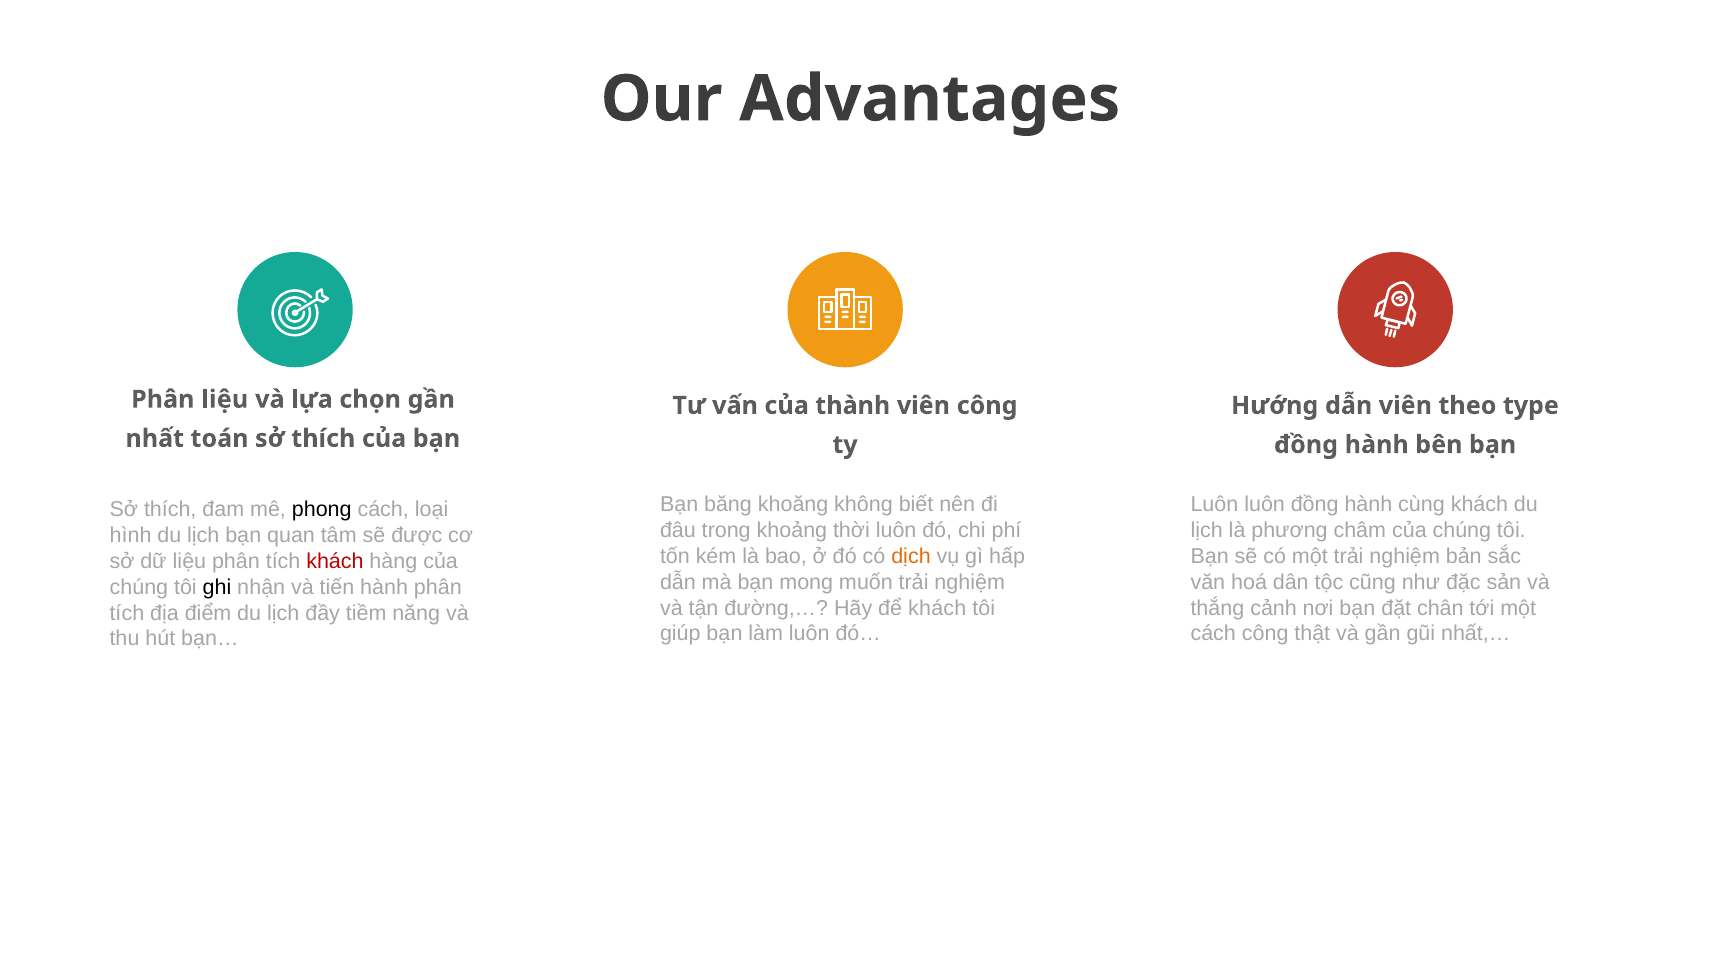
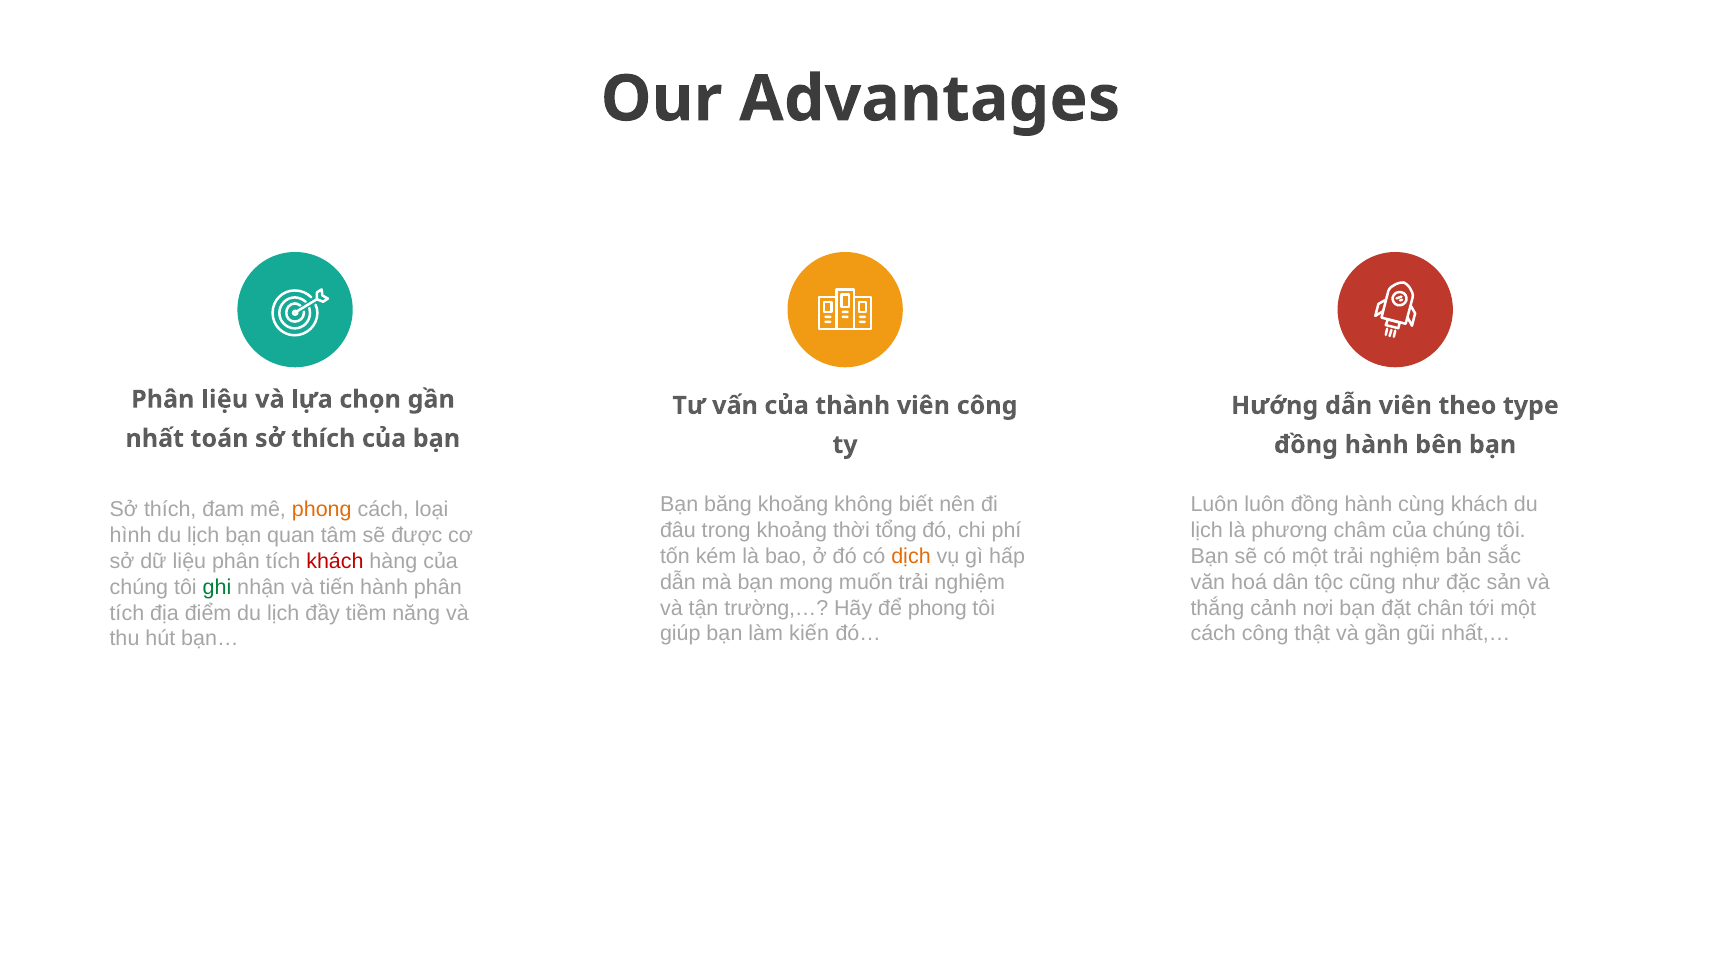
phong at (322, 510) colour: black -> orange
thời luôn: luôn -> tổng
ghi colour: black -> green
đường,…: đường,… -> trường,…
để khách: khách -> phong
làm luôn: luôn -> kiến
